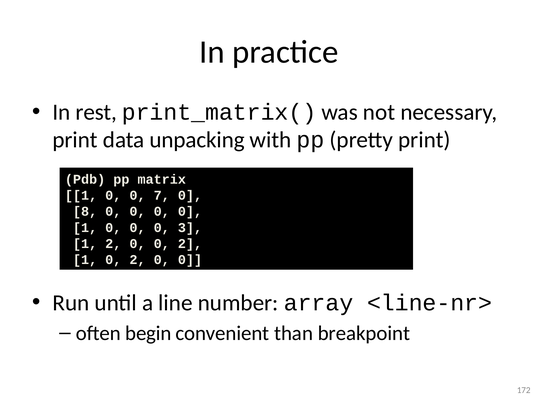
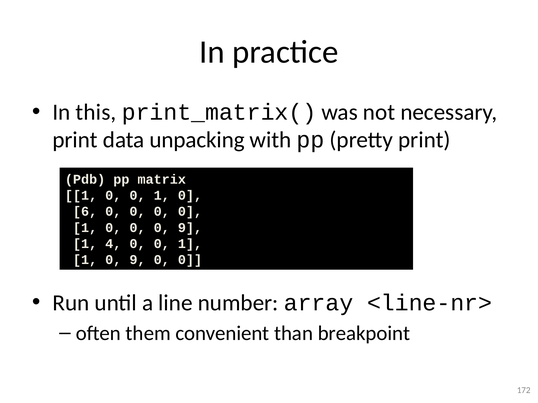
rest: rest -> this
1 0 0 7: 7 -> 1
8: 8 -> 6
0 0 3: 3 -> 9
1 2: 2 -> 4
2 at (190, 244): 2 -> 1
1 0 2: 2 -> 9
begin: begin -> them
